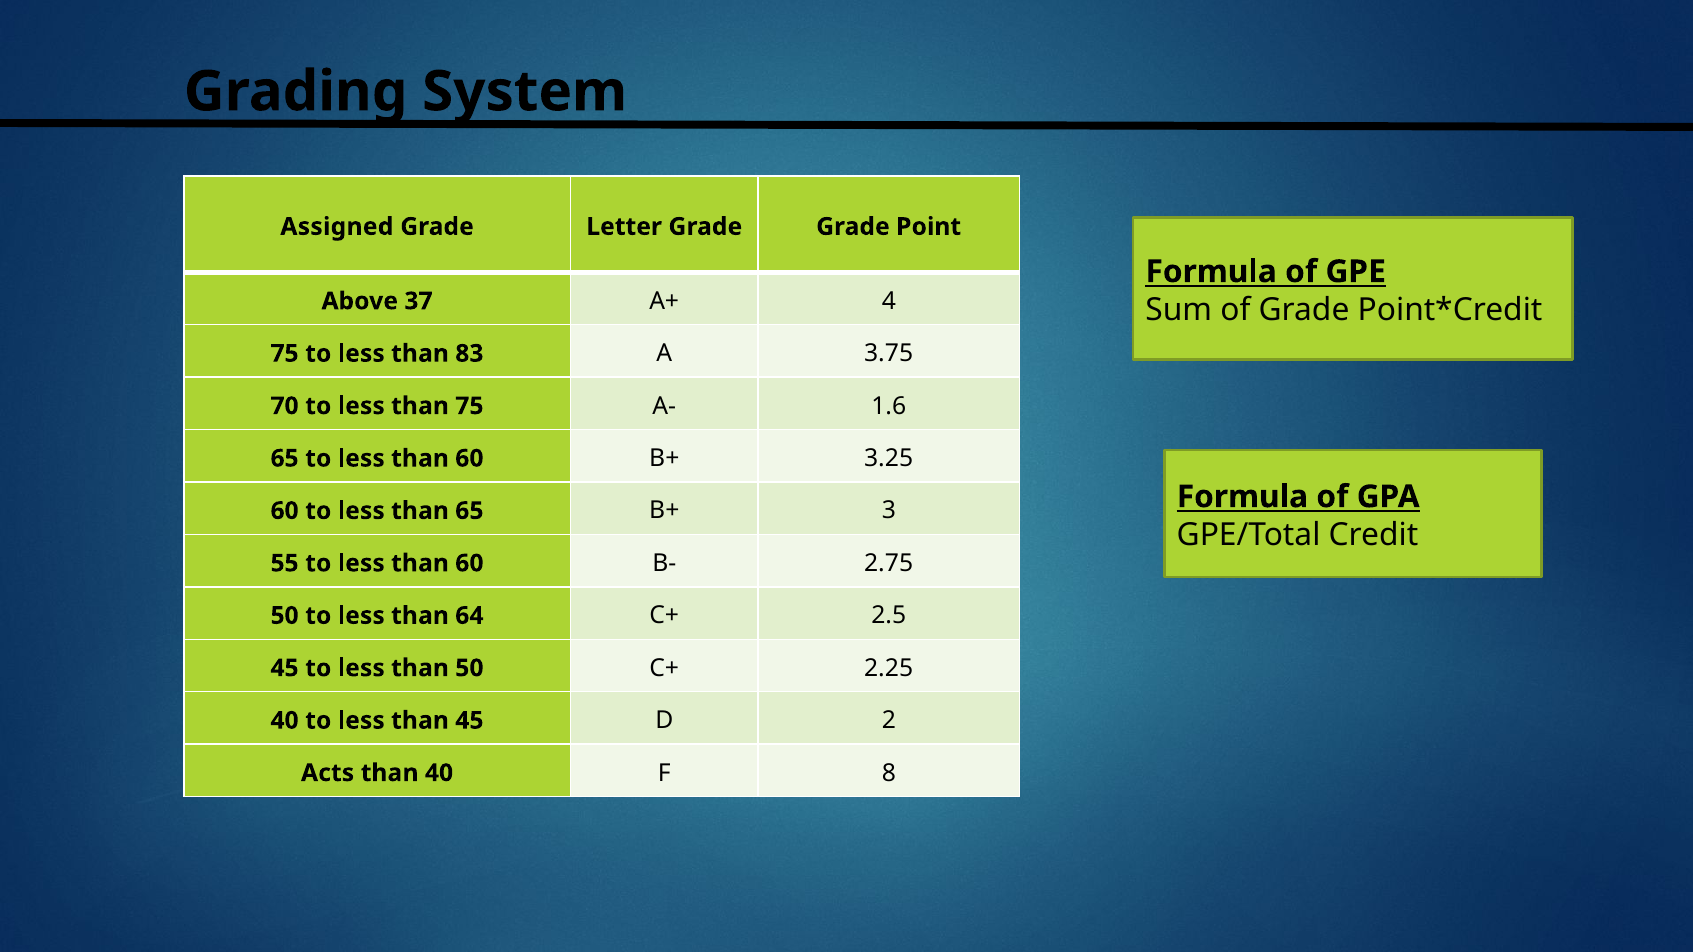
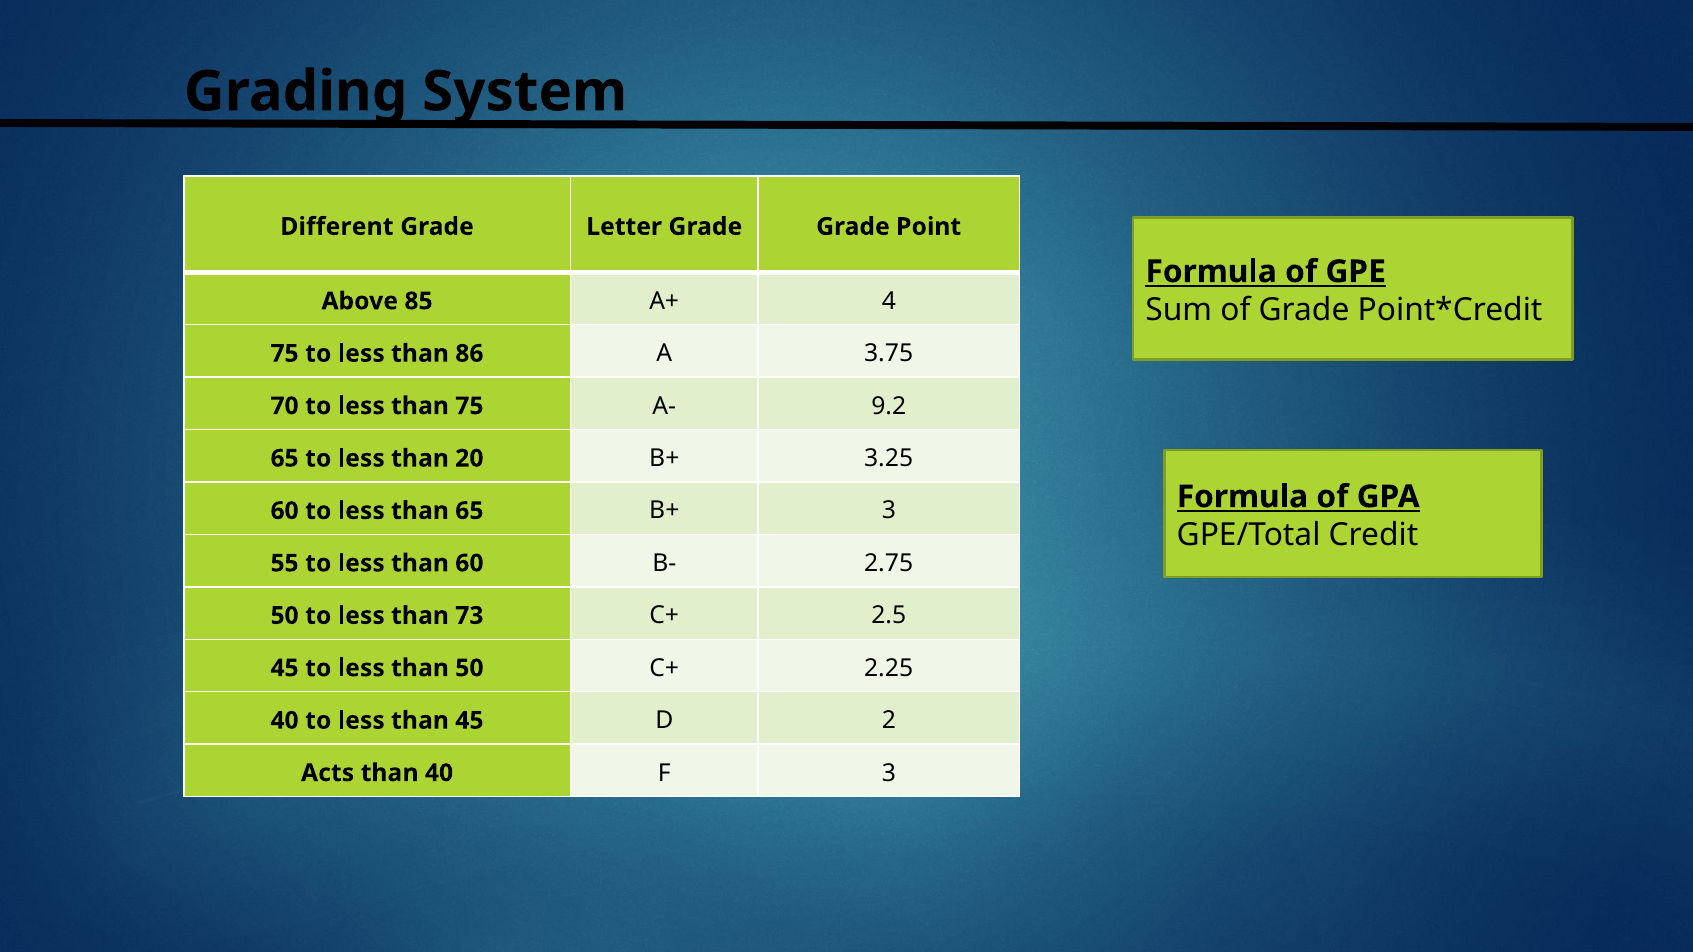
Assigned: Assigned -> Different
37: 37 -> 85
83: 83 -> 86
1.6: 1.6 -> 9.2
60 at (469, 459): 60 -> 20
64: 64 -> 73
F 8: 8 -> 3
